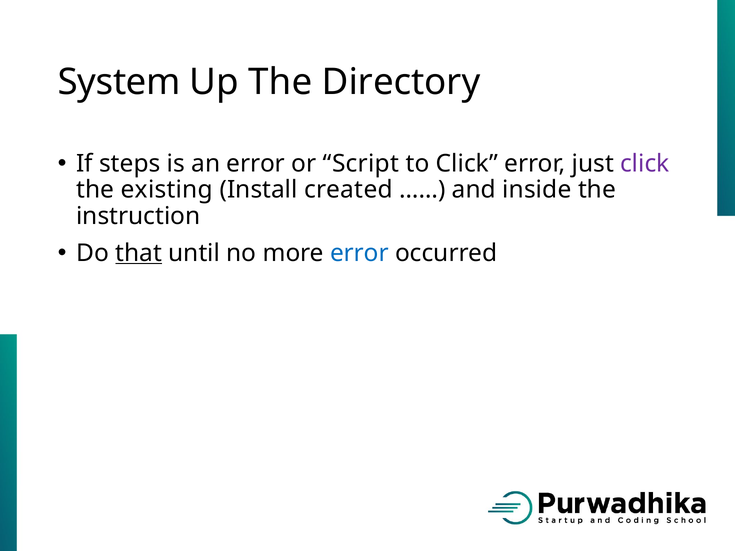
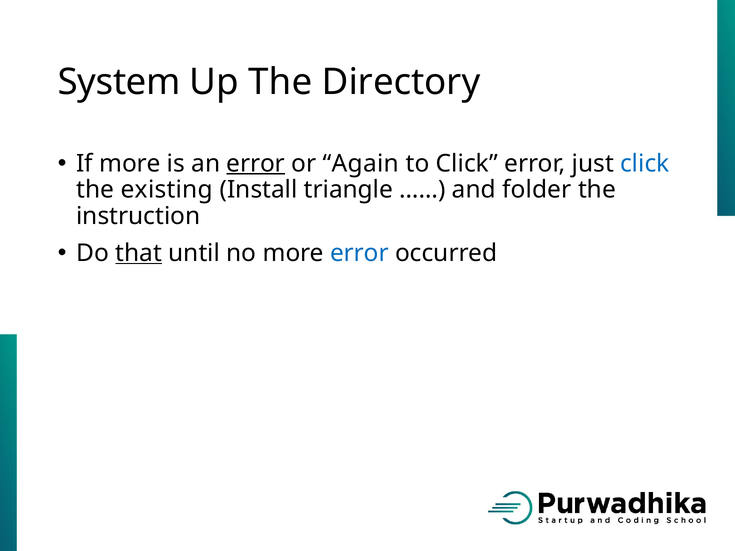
If steps: steps -> more
error at (256, 164) underline: none -> present
Script: Script -> Again
click at (645, 164) colour: purple -> blue
created: created -> triangle
inside: inside -> folder
